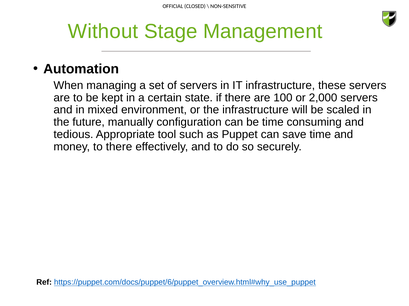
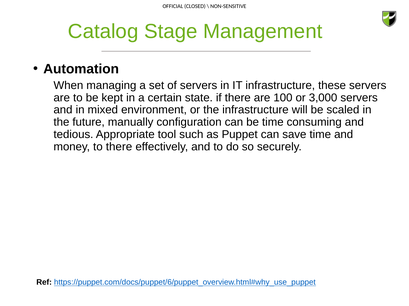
Without: Without -> Catalog
2,000: 2,000 -> 3,000
